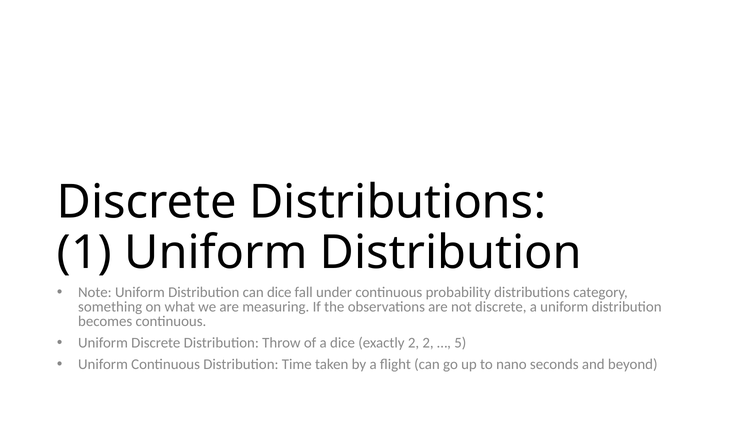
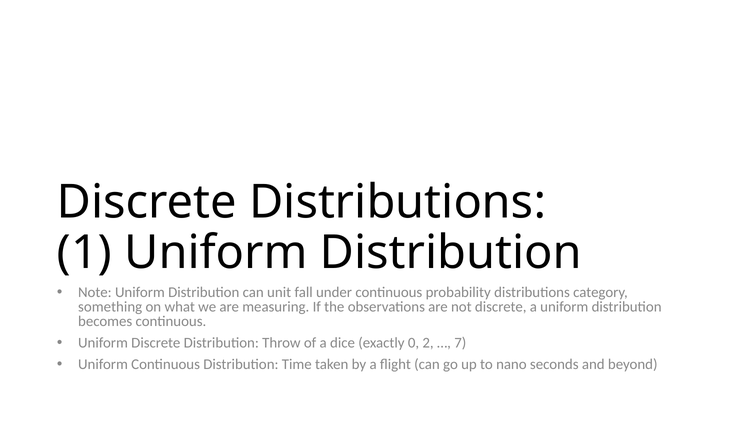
can dice: dice -> unit
exactly 2: 2 -> 0
5: 5 -> 7
